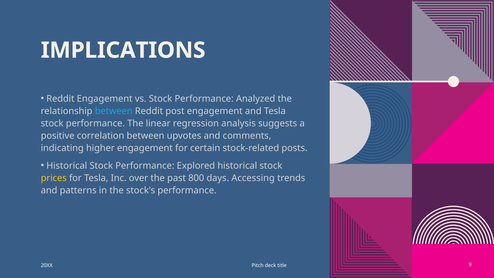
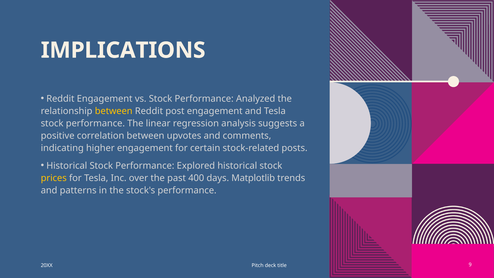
between at (114, 111) colour: light blue -> yellow
800: 800 -> 400
Accessing: Accessing -> Matplotlib
